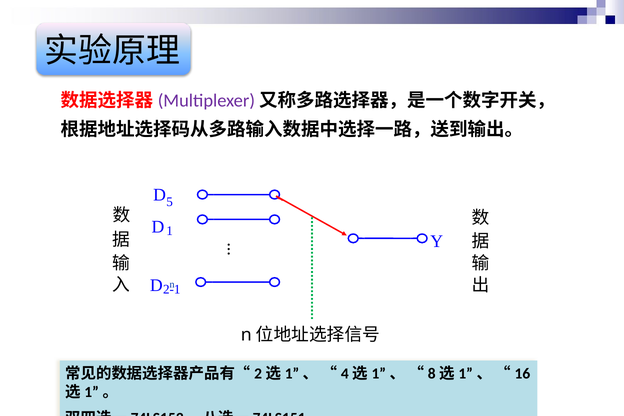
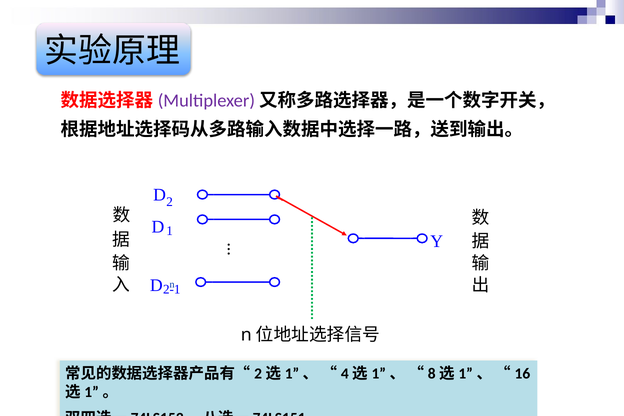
5: 5 -> 2
